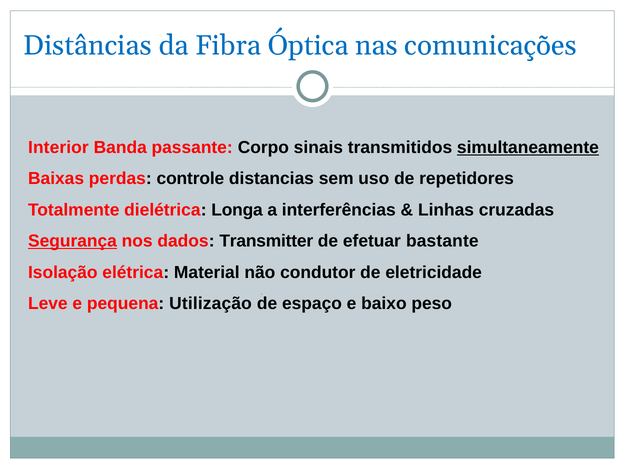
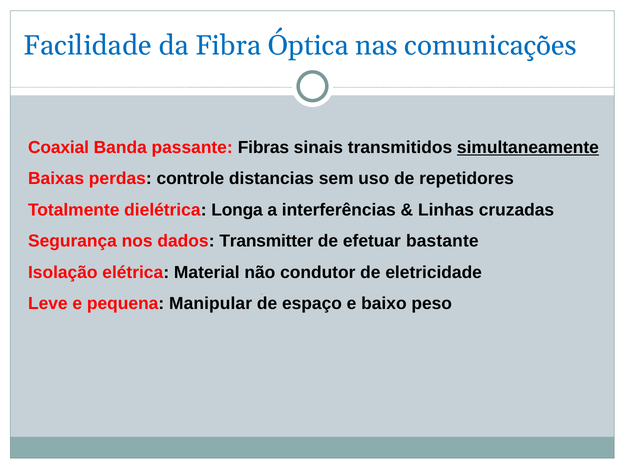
Distâncias: Distâncias -> Facilidade
Interior: Interior -> Coaxial
Corpo: Corpo -> Fibras
Segurança underline: present -> none
Utilização: Utilização -> Manipular
